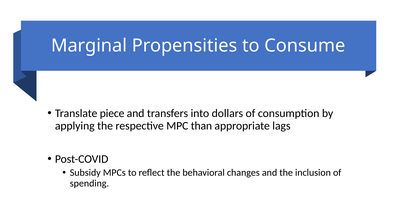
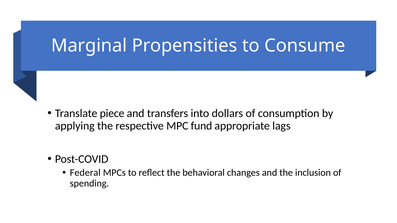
than: than -> fund
Subsidy: Subsidy -> Federal
